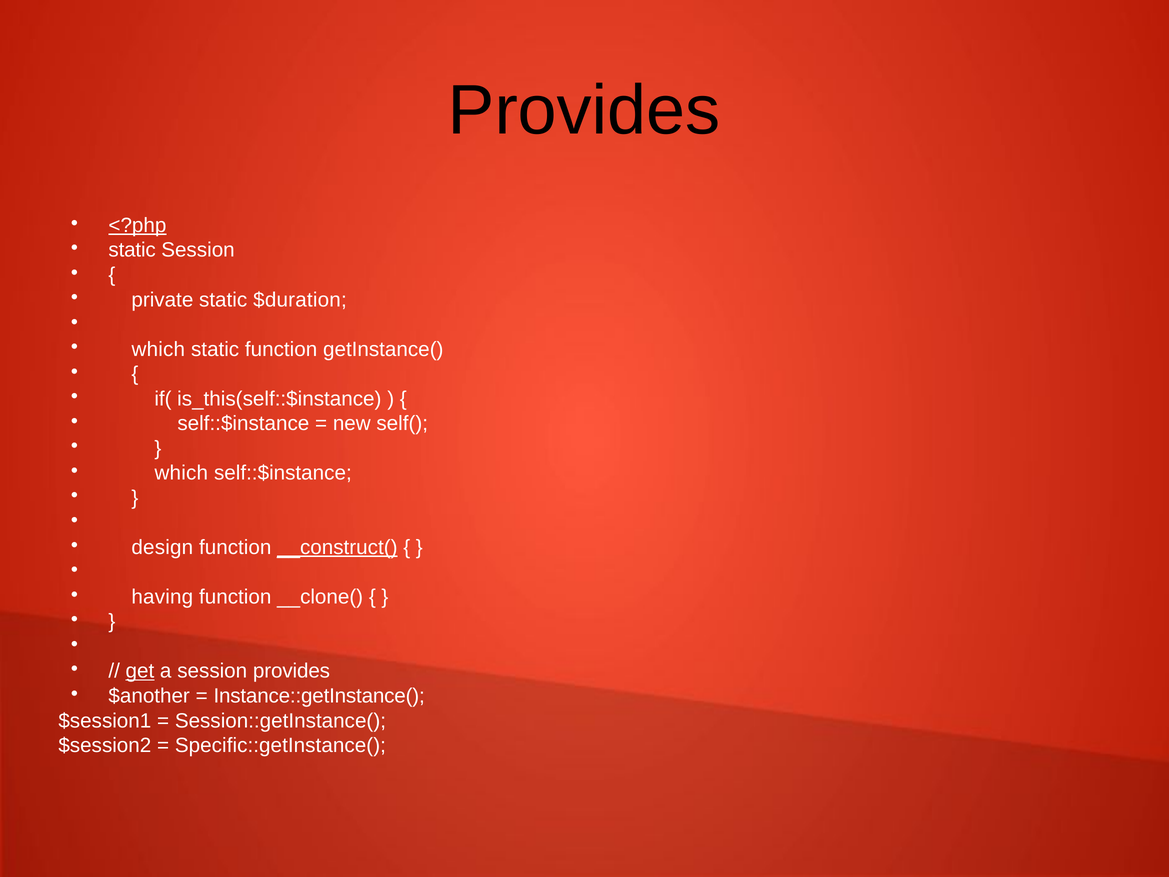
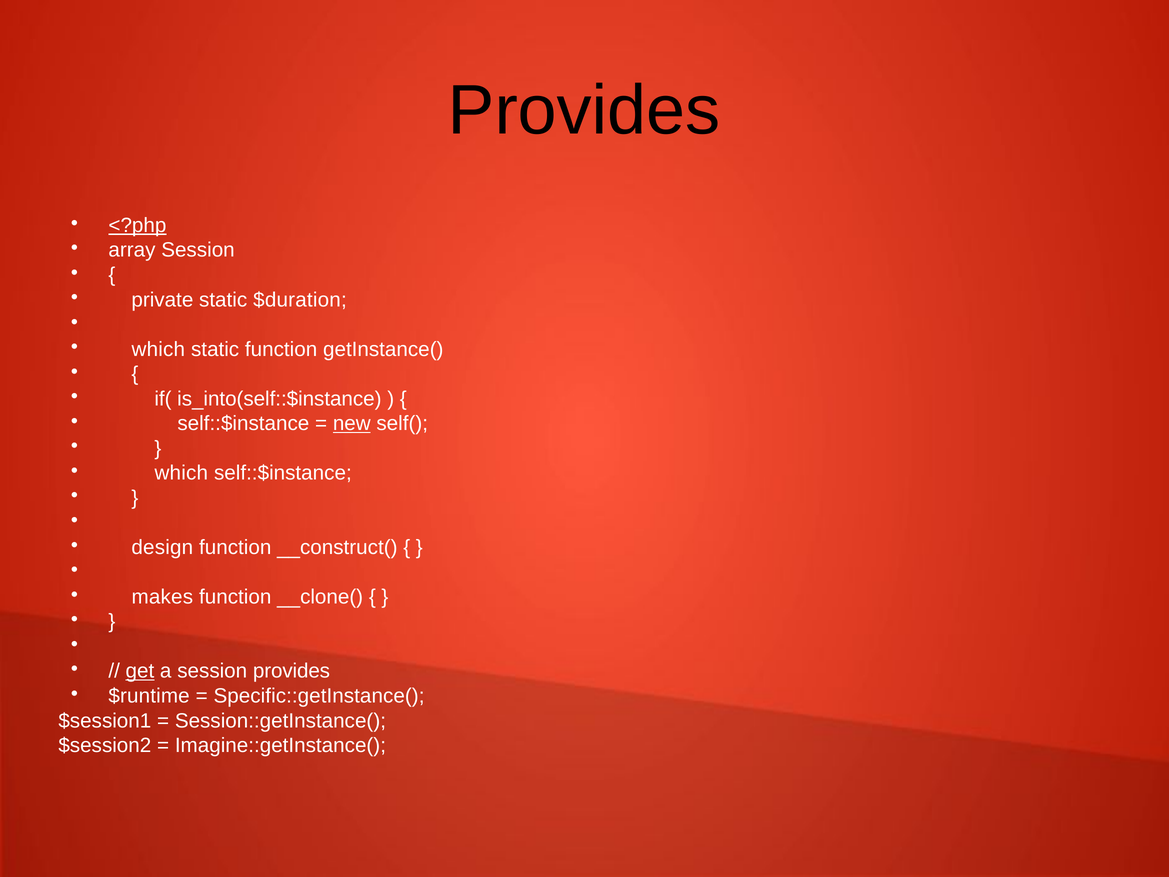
static at (132, 250): static -> array
is_this(self::$instance: is_this(self::$instance -> is_into(self::$instance
new underline: none -> present
__construct( underline: present -> none
having: having -> makes
$another: $another -> $runtime
Instance::getInstance(: Instance::getInstance( -> Specific::getInstance(
Specific::getInstance(: Specific::getInstance( -> Imagine::getInstance(
